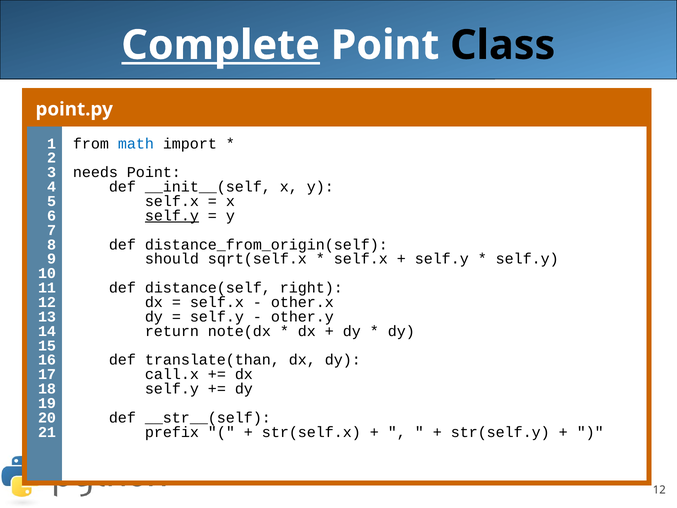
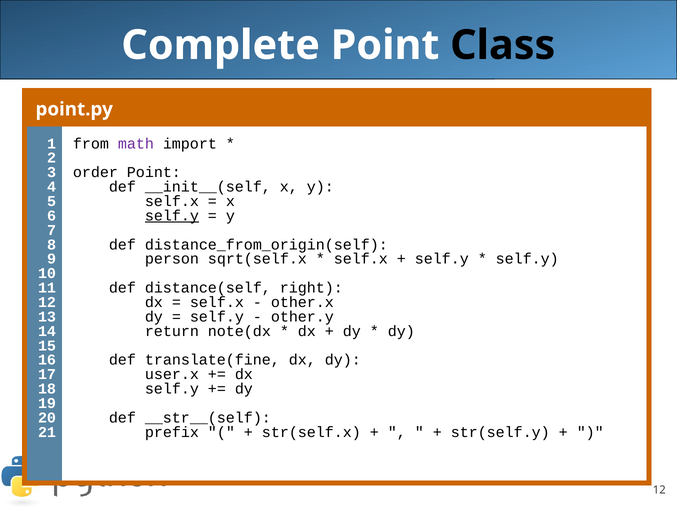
Complete underline: present -> none
math colour: blue -> purple
needs: needs -> order
should: should -> person
translate(than: translate(than -> translate(fine
call.x: call.x -> user.x
